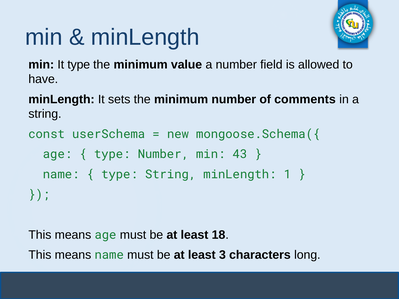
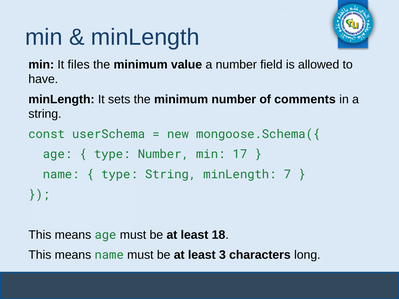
It type: type -> files
43: 43 -> 17
1: 1 -> 7
